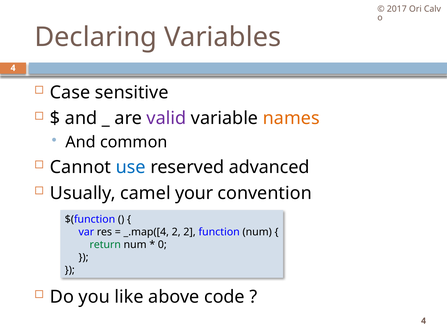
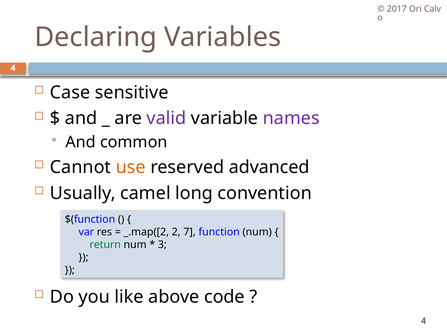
names colour: orange -> purple
use colour: blue -> orange
your: your -> long
_.map([4: _.map([4 -> _.map([2
2 2: 2 -> 7
0: 0 -> 3
